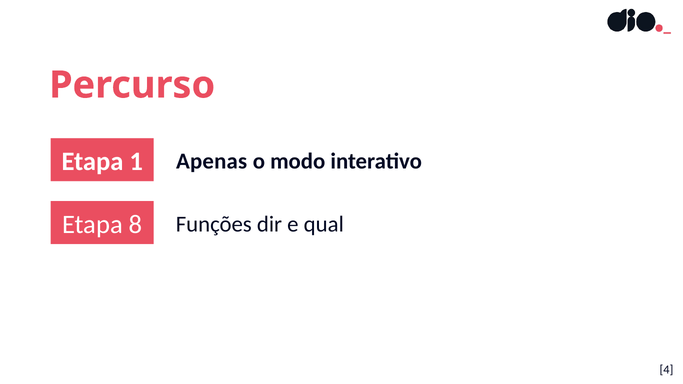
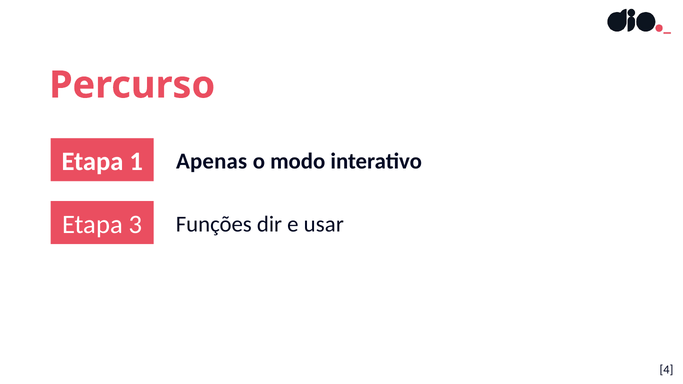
8: 8 -> 3
qual: qual -> usar
